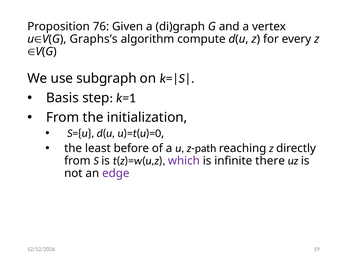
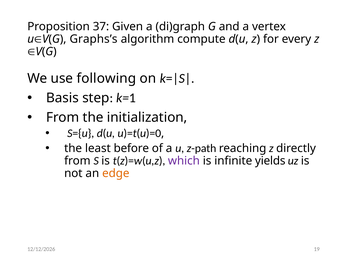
76: 76 -> 37
subgraph: subgraph -> following
there: there -> yields
edge colour: purple -> orange
